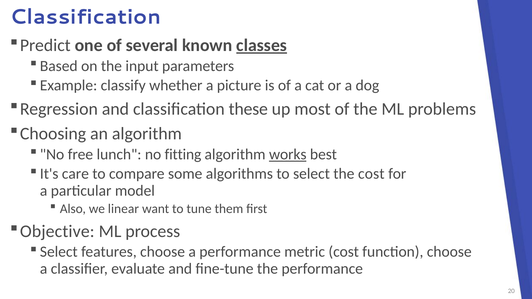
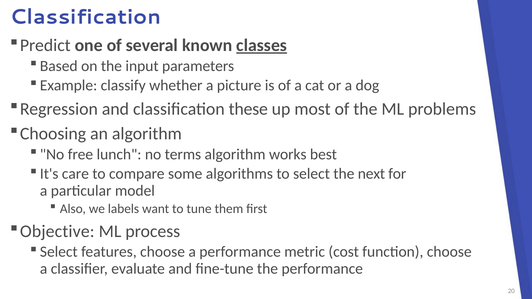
fitting: fitting -> terms
works underline: present -> none
the cost: cost -> next
linear: linear -> labels
